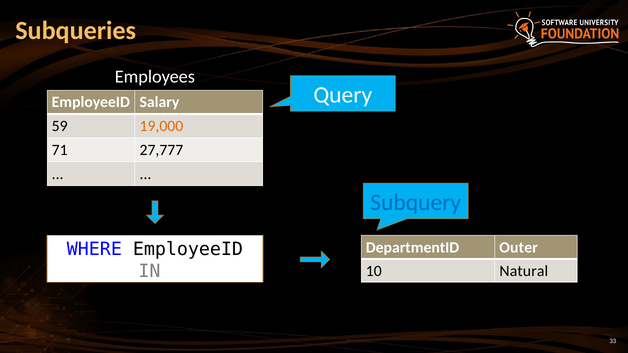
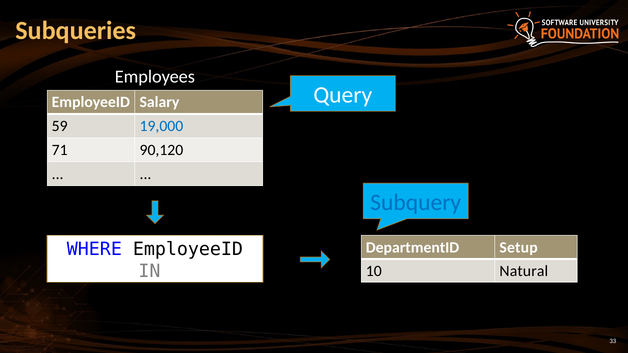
19,000 colour: orange -> blue
27,777: 27,777 -> 90,120
Outer: Outer -> Setup
